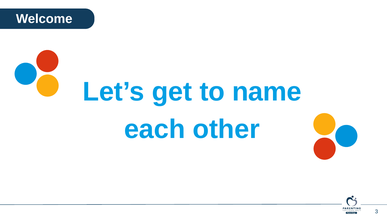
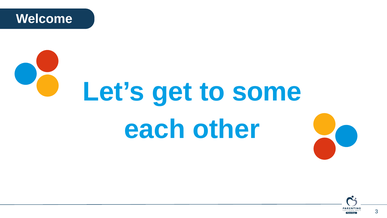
name: name -> some
